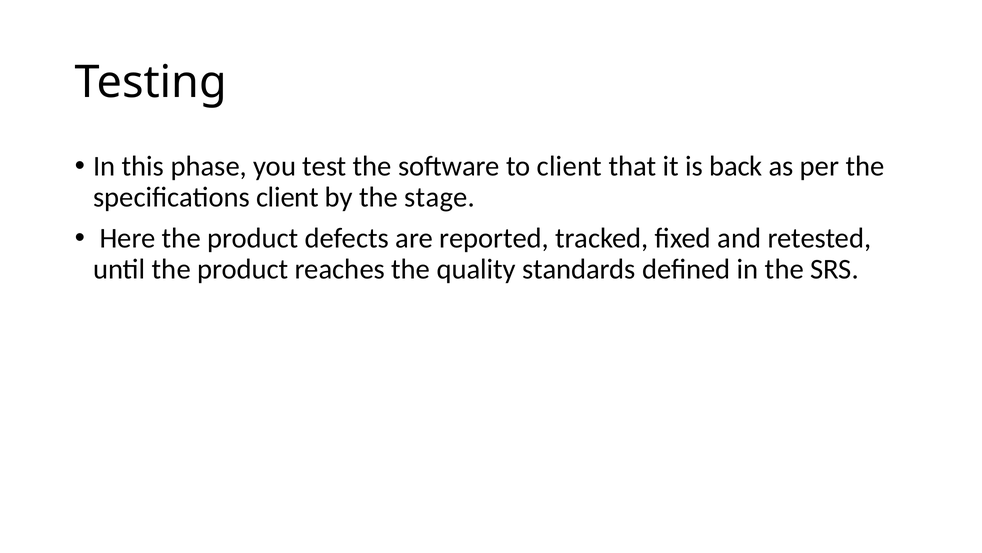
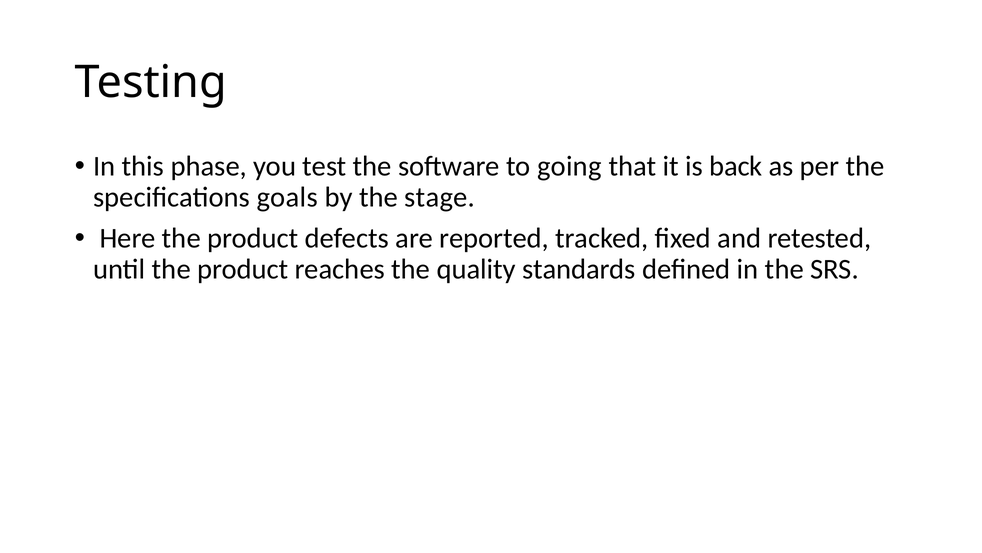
to client: client -> going
specifications client: client -> goals
